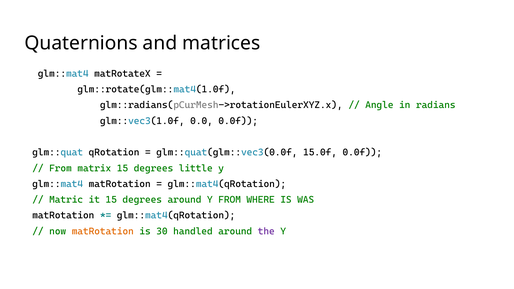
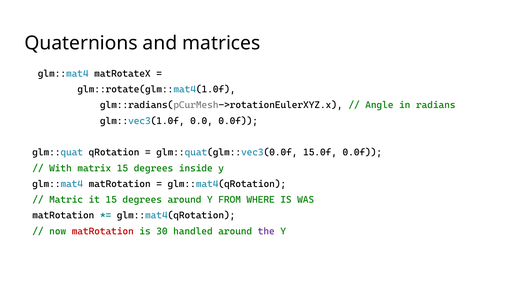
From at (60, 168): From -> With
little: little -> inside
matRotation at (103, 231) colour: orange -> red
